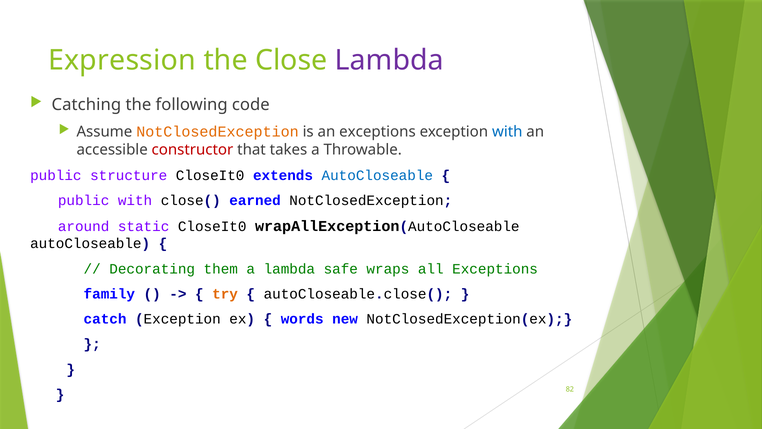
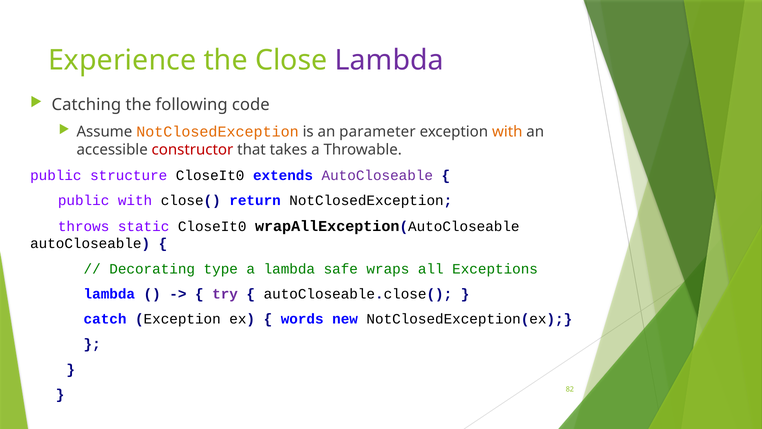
Expression: Expression -> Experience
an exceptions: exceptions -> parameter
with at (507, 132) colour: blue -> orange
AutoCloseable at (377, 175) colour: blue -> purple
earned: earned -> return
around: around -> throws
them: them -> type
family at (109, 294): family -> lambda
try colour: orange -> purple
